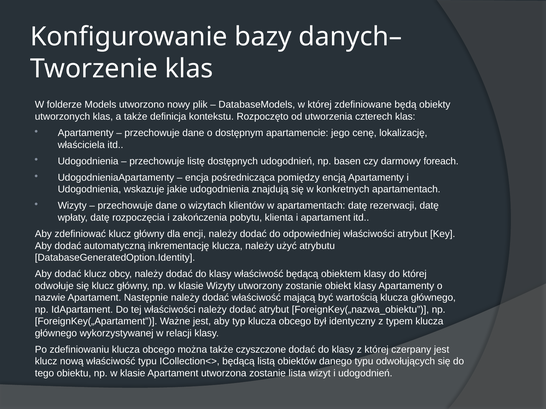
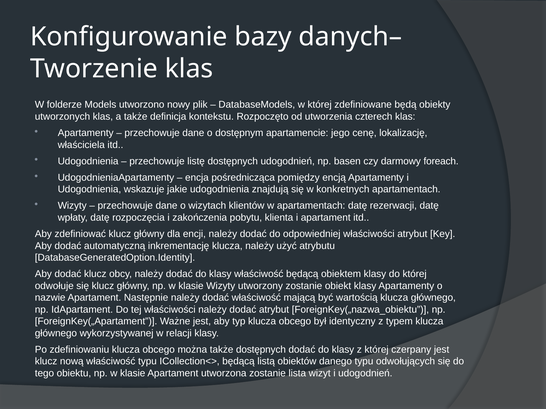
także czyszczone: czyszczone -> dostępnych
